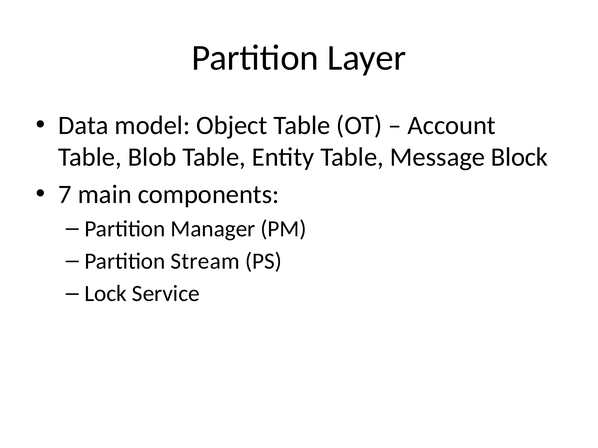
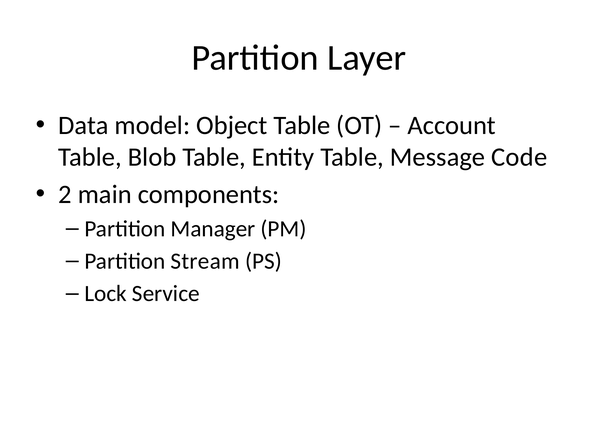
Block: Block -> Code
7: 7 -> 2
